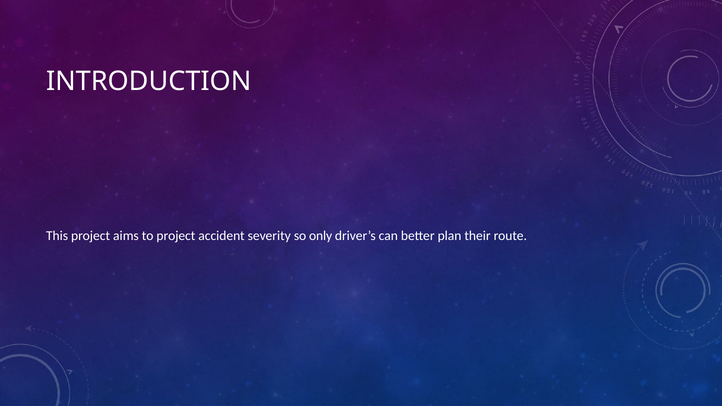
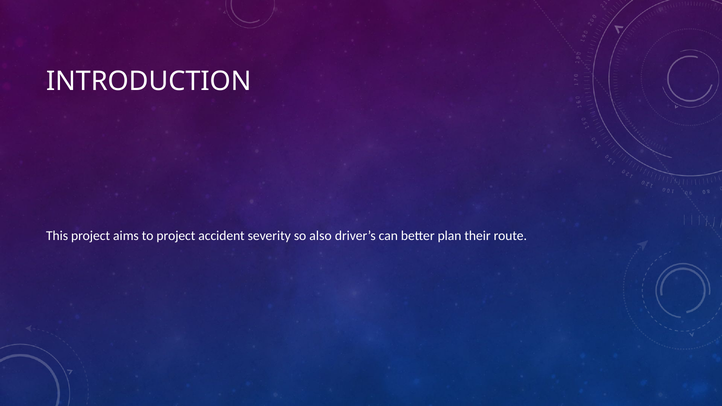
only: only -> also
